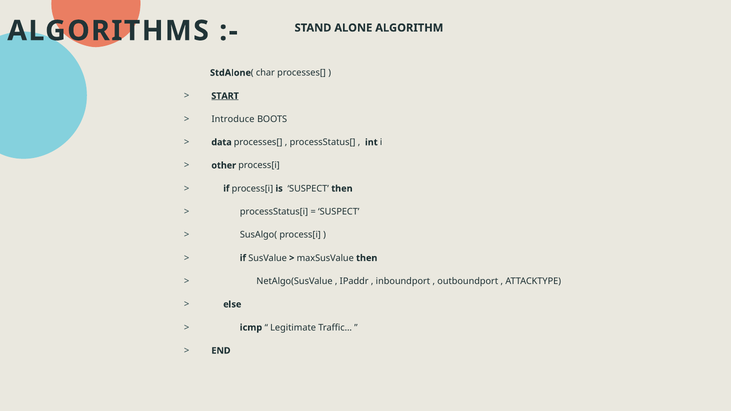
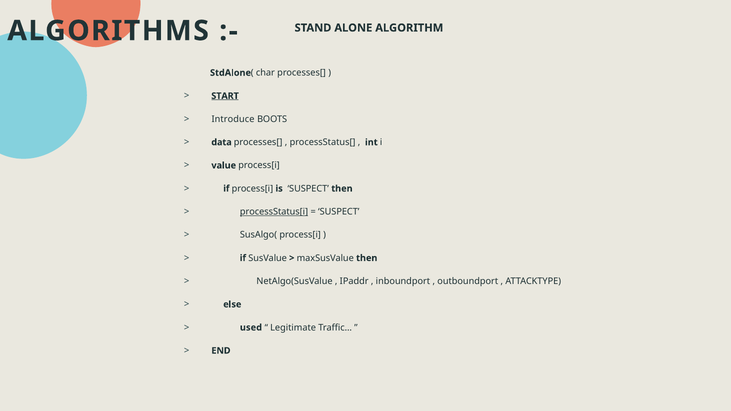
other: other -> value
processStatus[i underline: none -> present
icmp: icmp -> used
